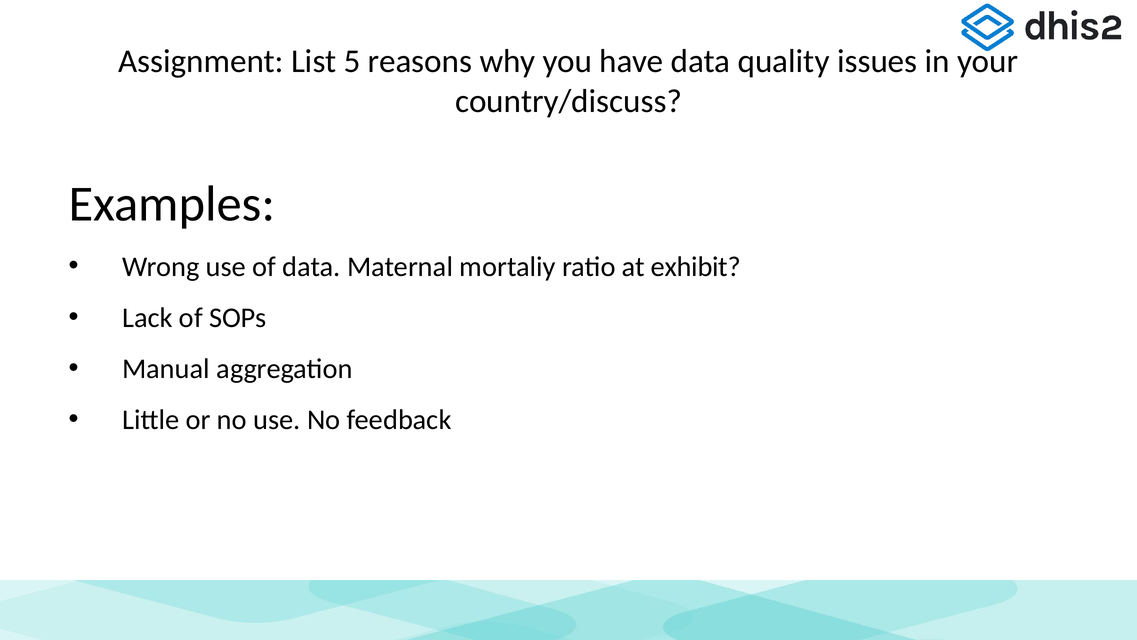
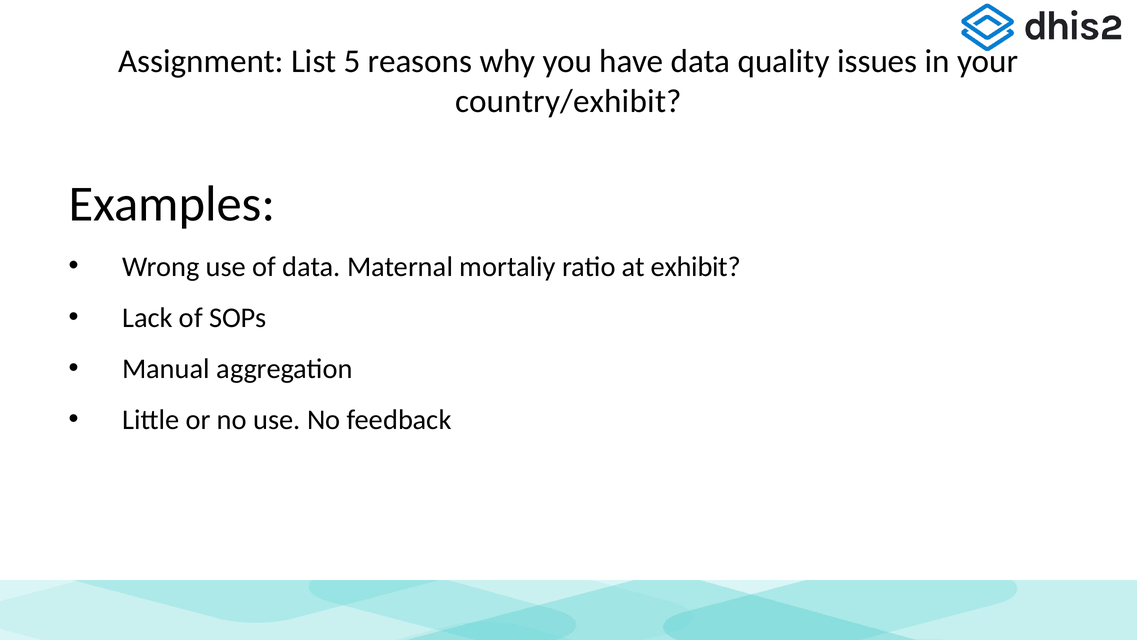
country/discuss: country/discuss -> country/exhibit
